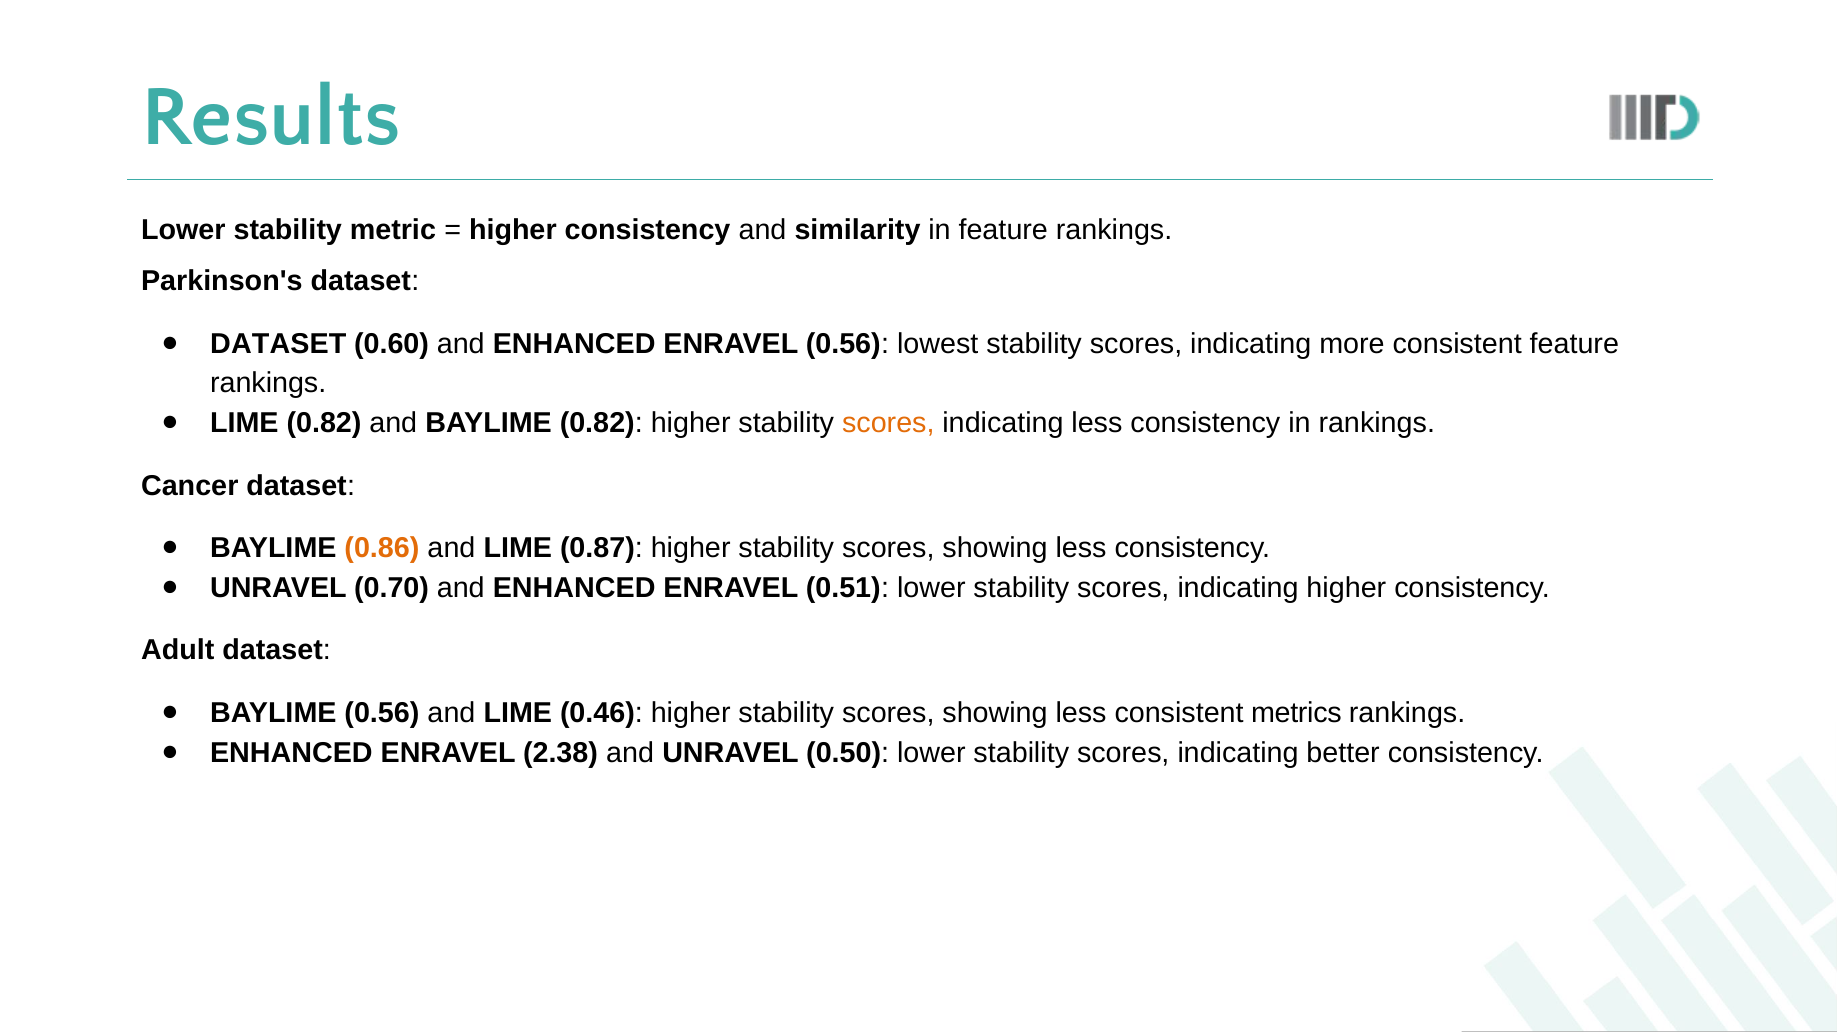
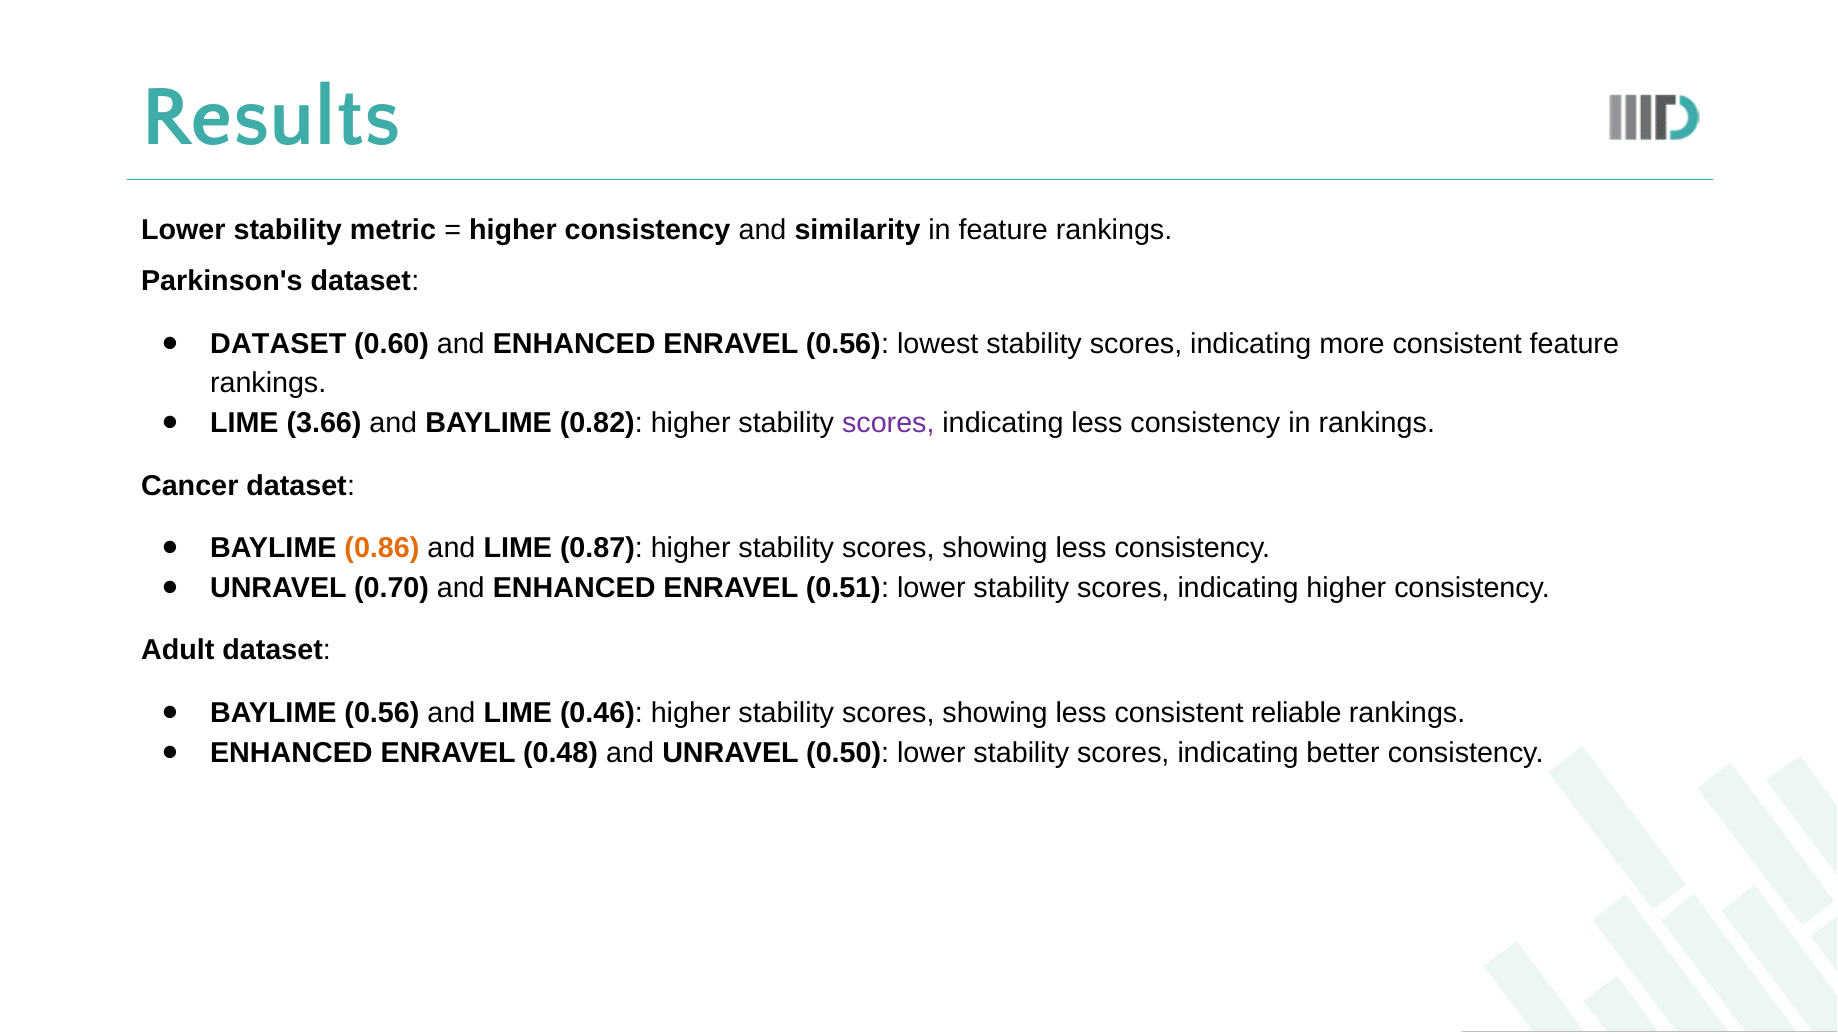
LIME 0.82: 0.82 -> 3.66
scores at (888, 423) colour: orange -> purple
metrics: metrics -> reliable
2.38: 2.38 -> 0.48
